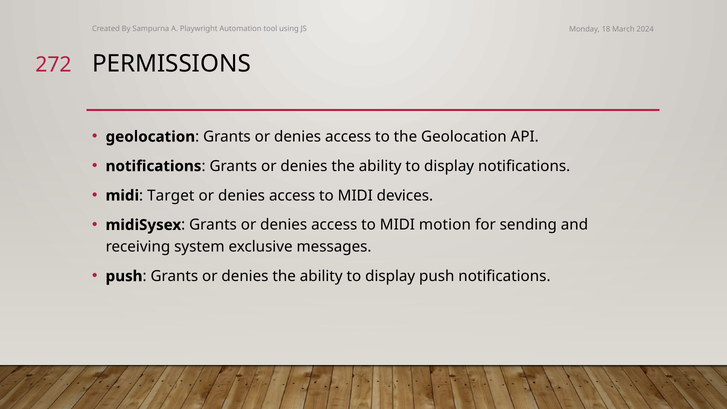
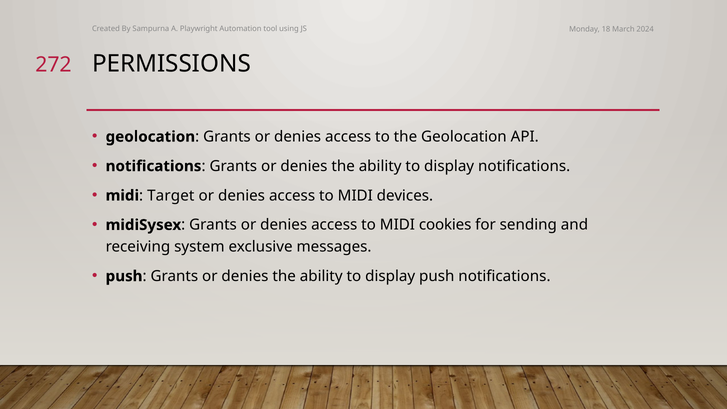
motion: motion -> cookies
